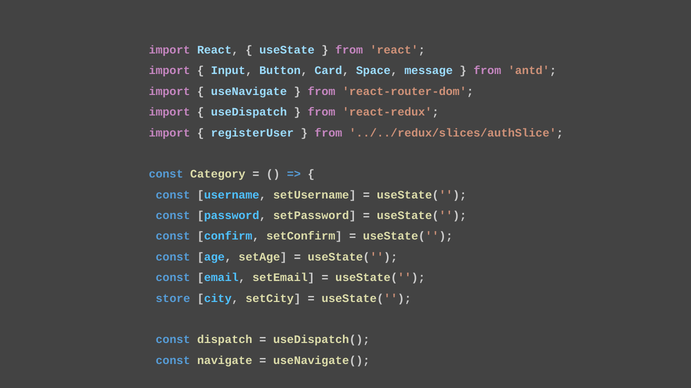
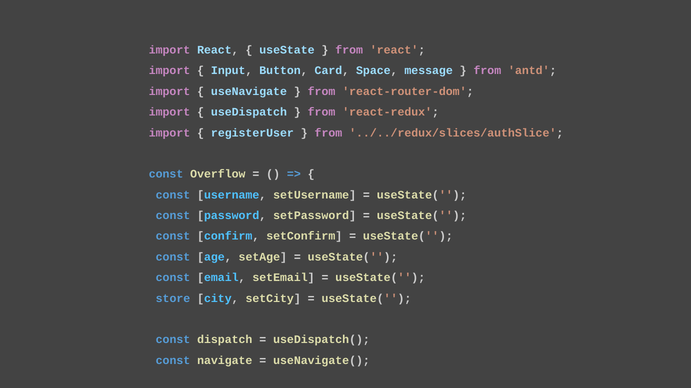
Category: Category -> Overflow
